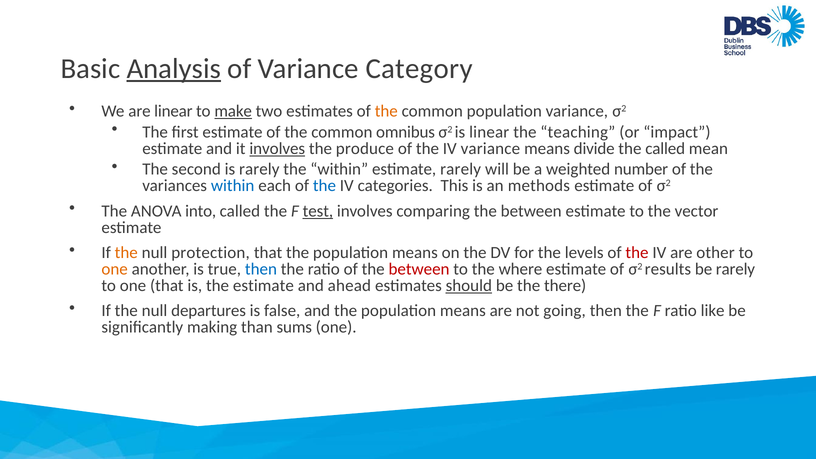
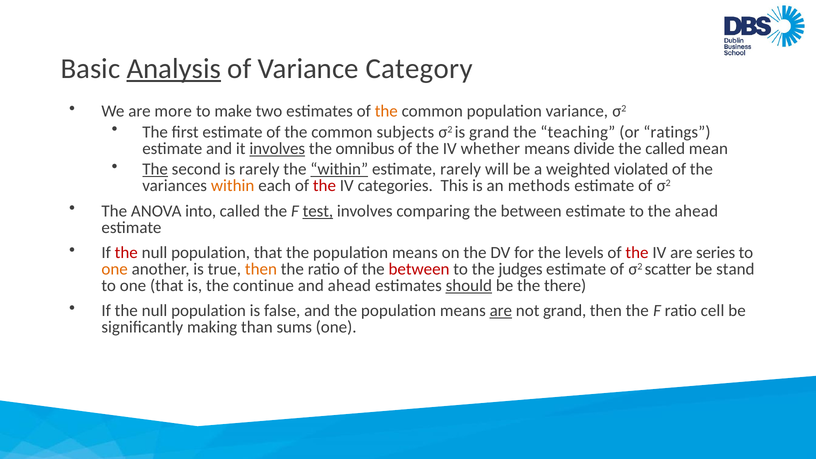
are linear: linear -> more
make underline: present -> none
omnibus: omnibus -> subjects
is linear: linear -> grand
impact: impact -> ratings
produce: produce -> omnibus
IV variance: variance -> whether
The at (155, 169) underline: none -> present
within at (339, 169) underline: none -> present
number: number -> violated
within at (233, 186) colour: blue -> orange
the at (324, 186) colour: blue -> red
the vector: vector -> ahead
the at (126, 253) colour: orange -> red
protection at (211, 253): protection -> population
other: other -> series
then at (261, 269) colour: blue -> orange
where: where -> judges
results: results -> scatter
be rarely: rarely -> stand
the estimate: estimate -> continue
departures at (209, 311): departures -> population
are at (501, 311) underline: none -> present
not going: going -> grand
like: like -> cell
